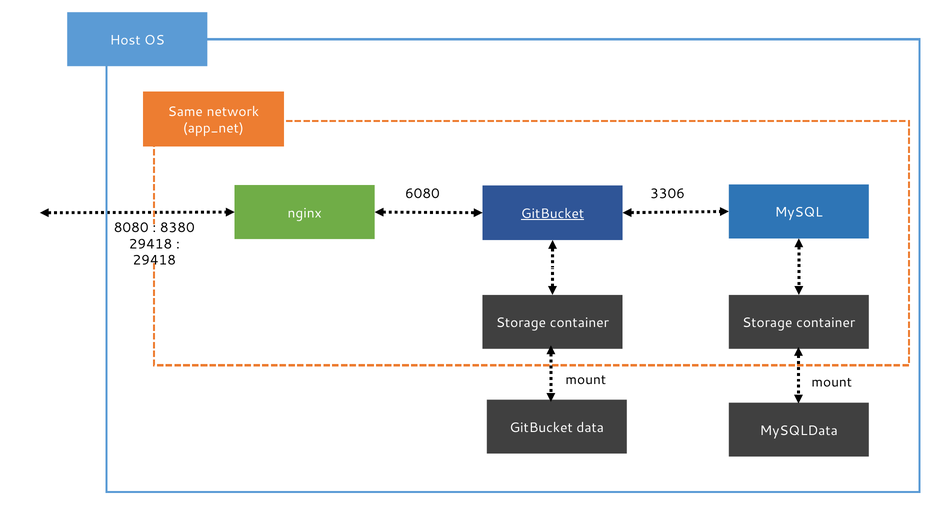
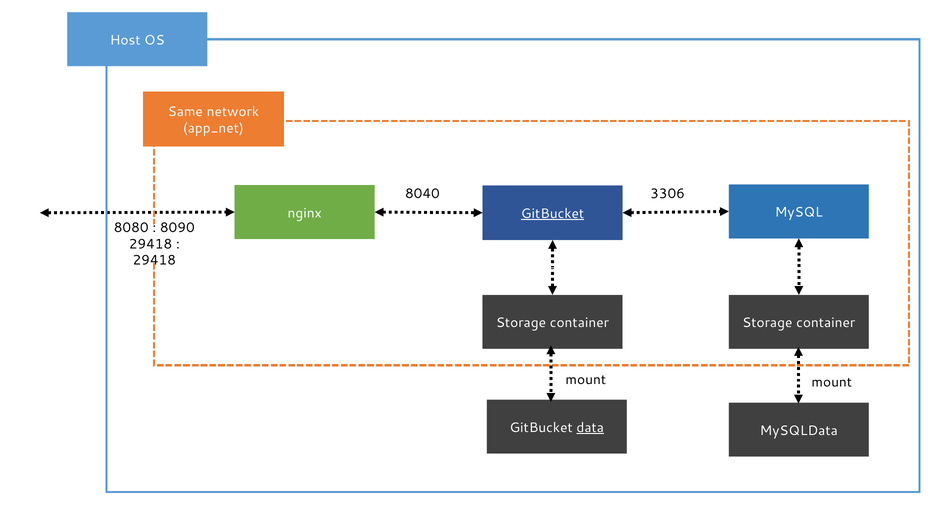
6080: 6080 -> 8040
8380: 8380 -> 8090
data underline: none -> present
